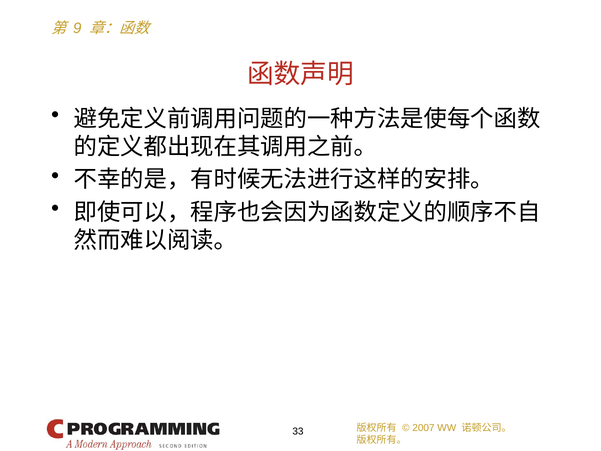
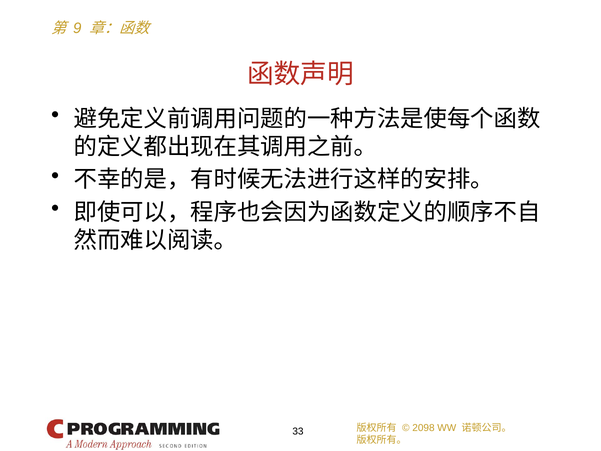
2007: 2007 -> 2098
